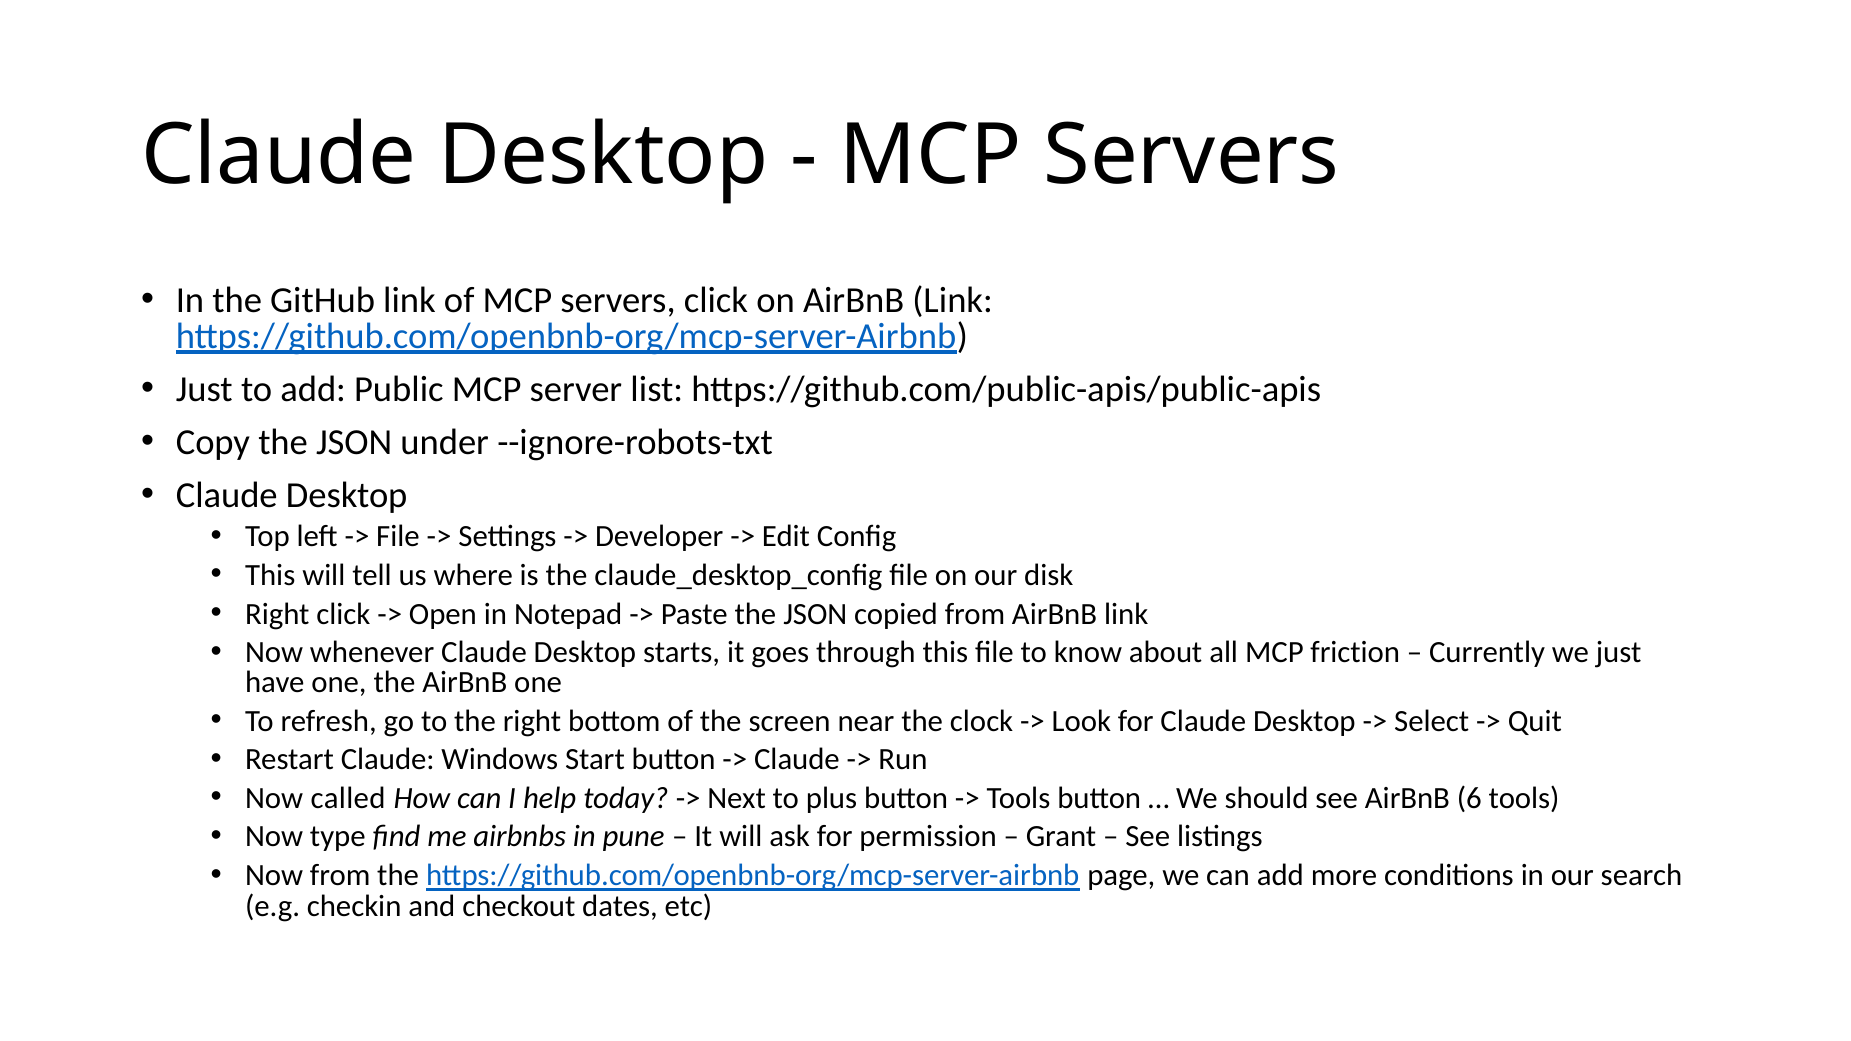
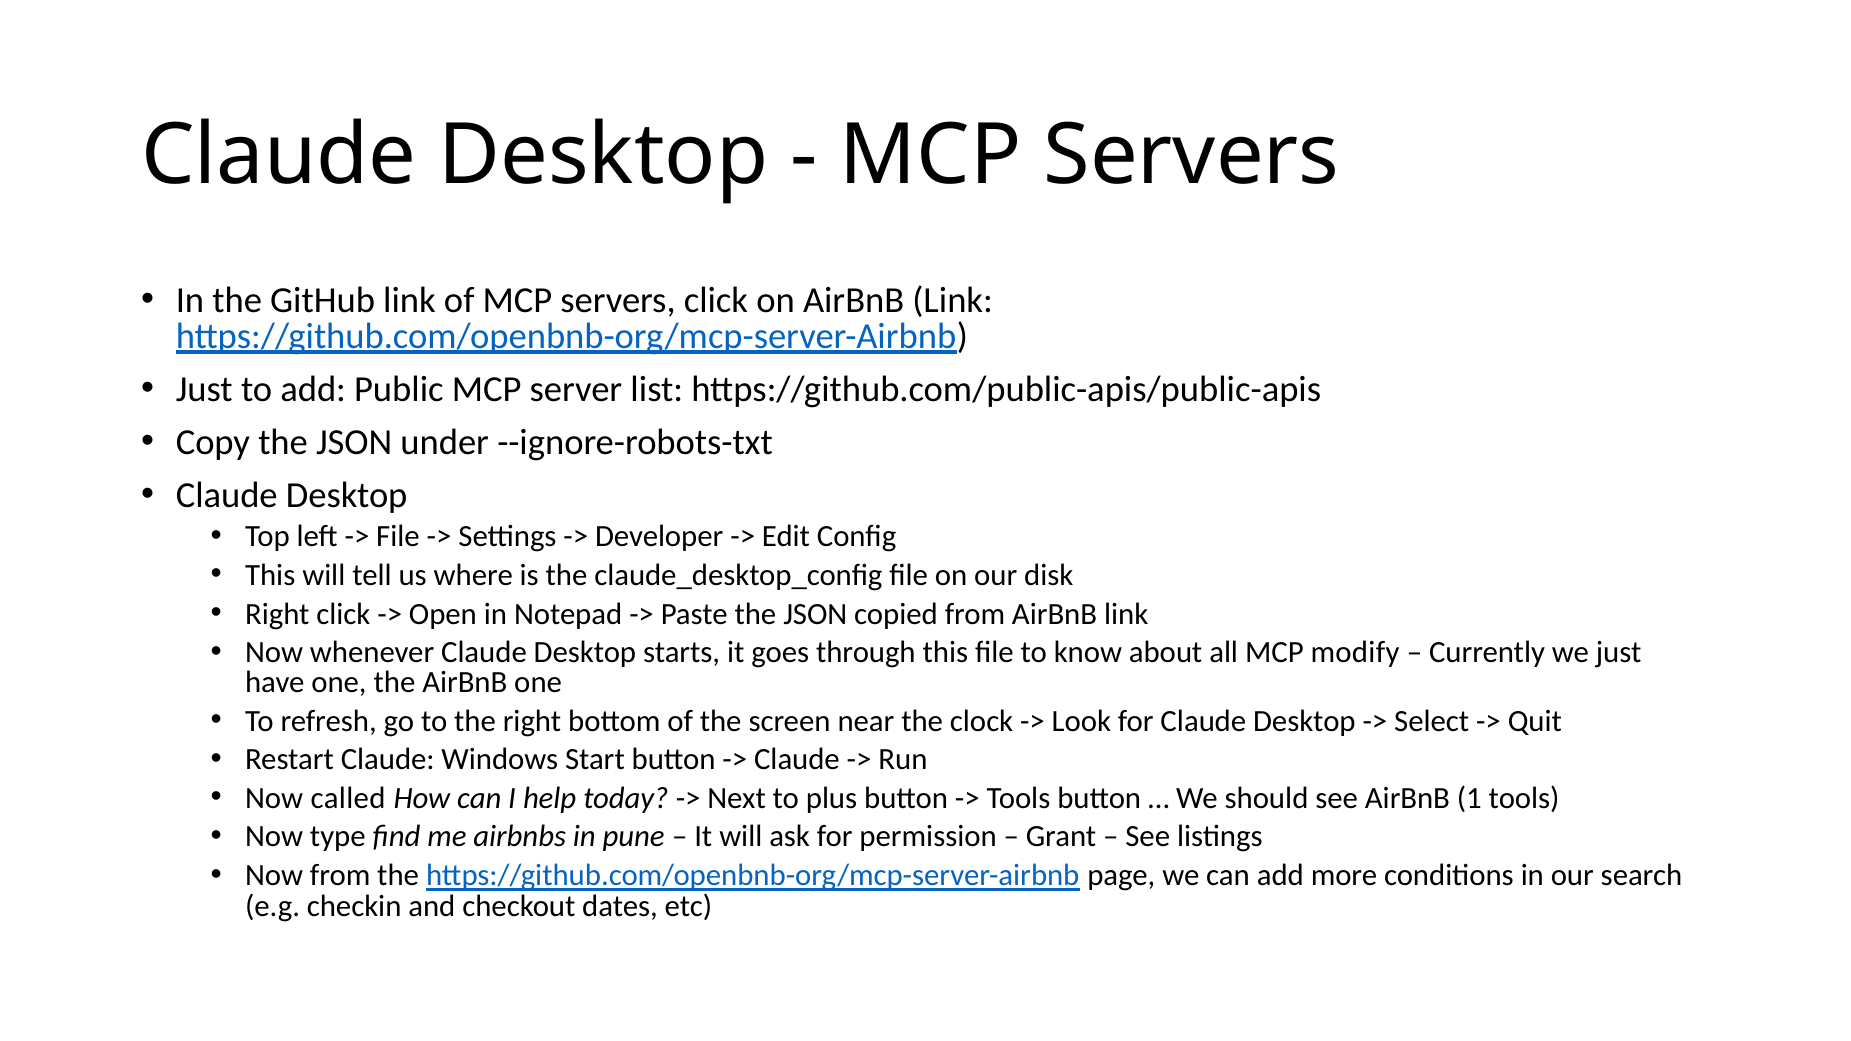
friction: friction -> modify
6: 6 -> 1
